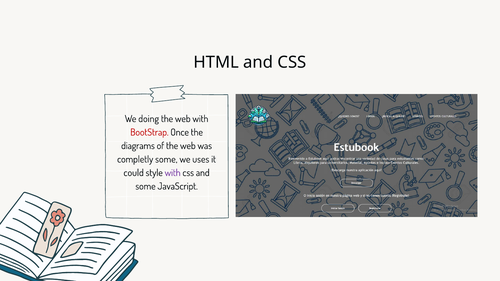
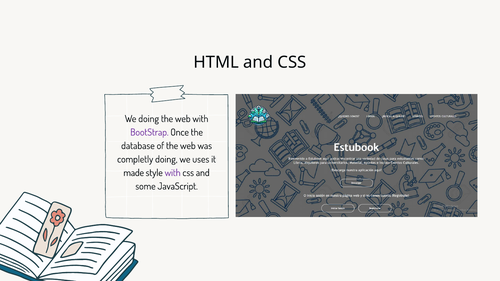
BootStrap colour: red -> purple
diagrams: diagrams -> database
completly some: some -> doing
could: could -> made
